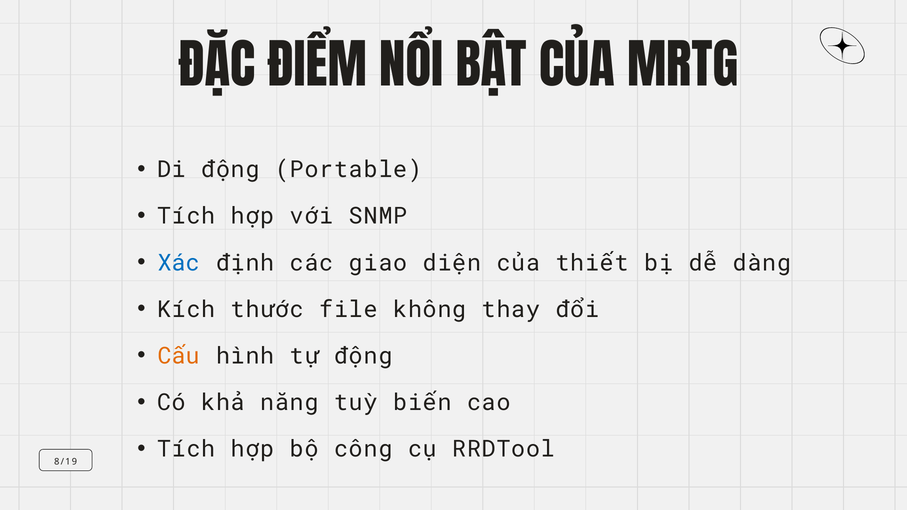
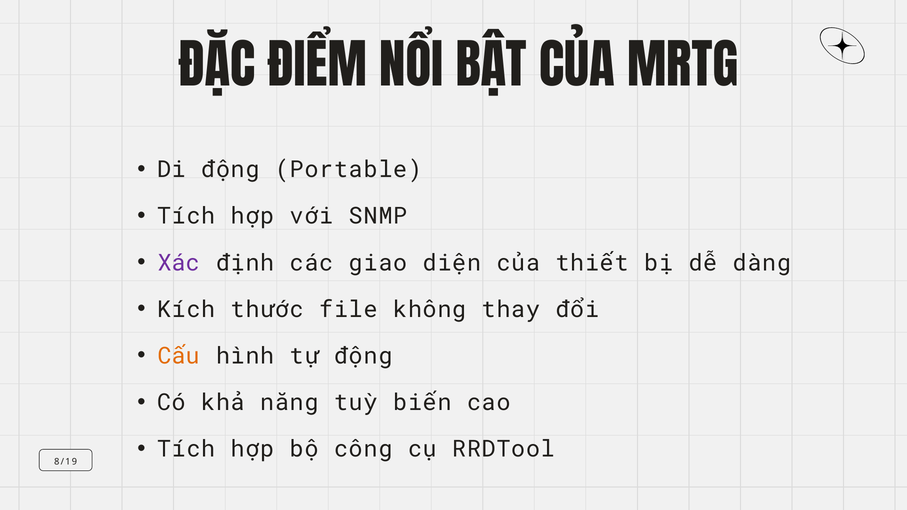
Xác colour: blue -> purple
